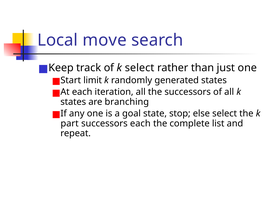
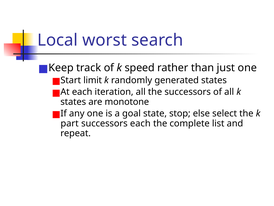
move: move -> worst
k select: select -> speed
branching: branching -> monotone
